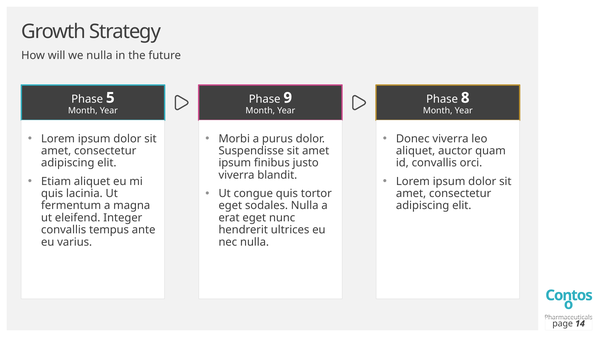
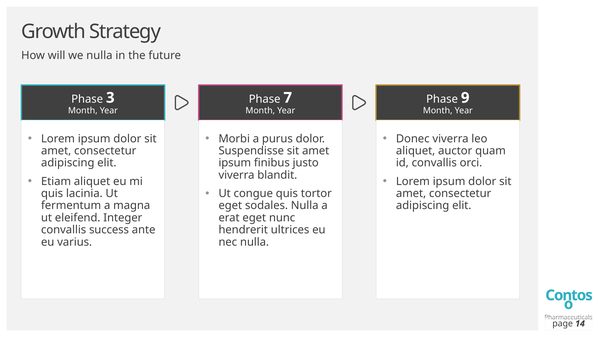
5: 5 -> 3
9: 9 -> 7
8: 8 -> 9
tempus: tempus -> success
